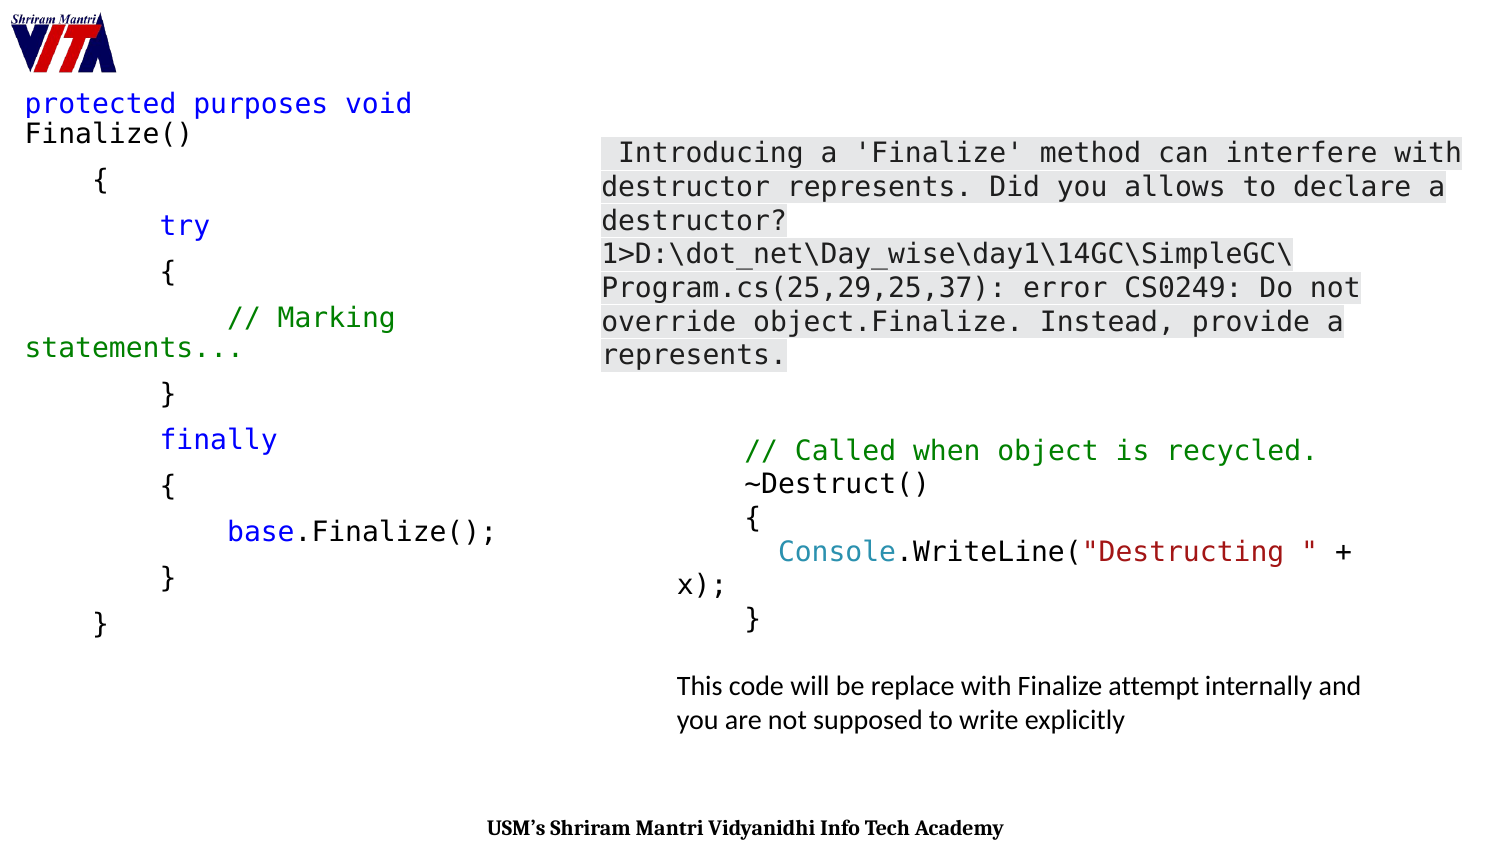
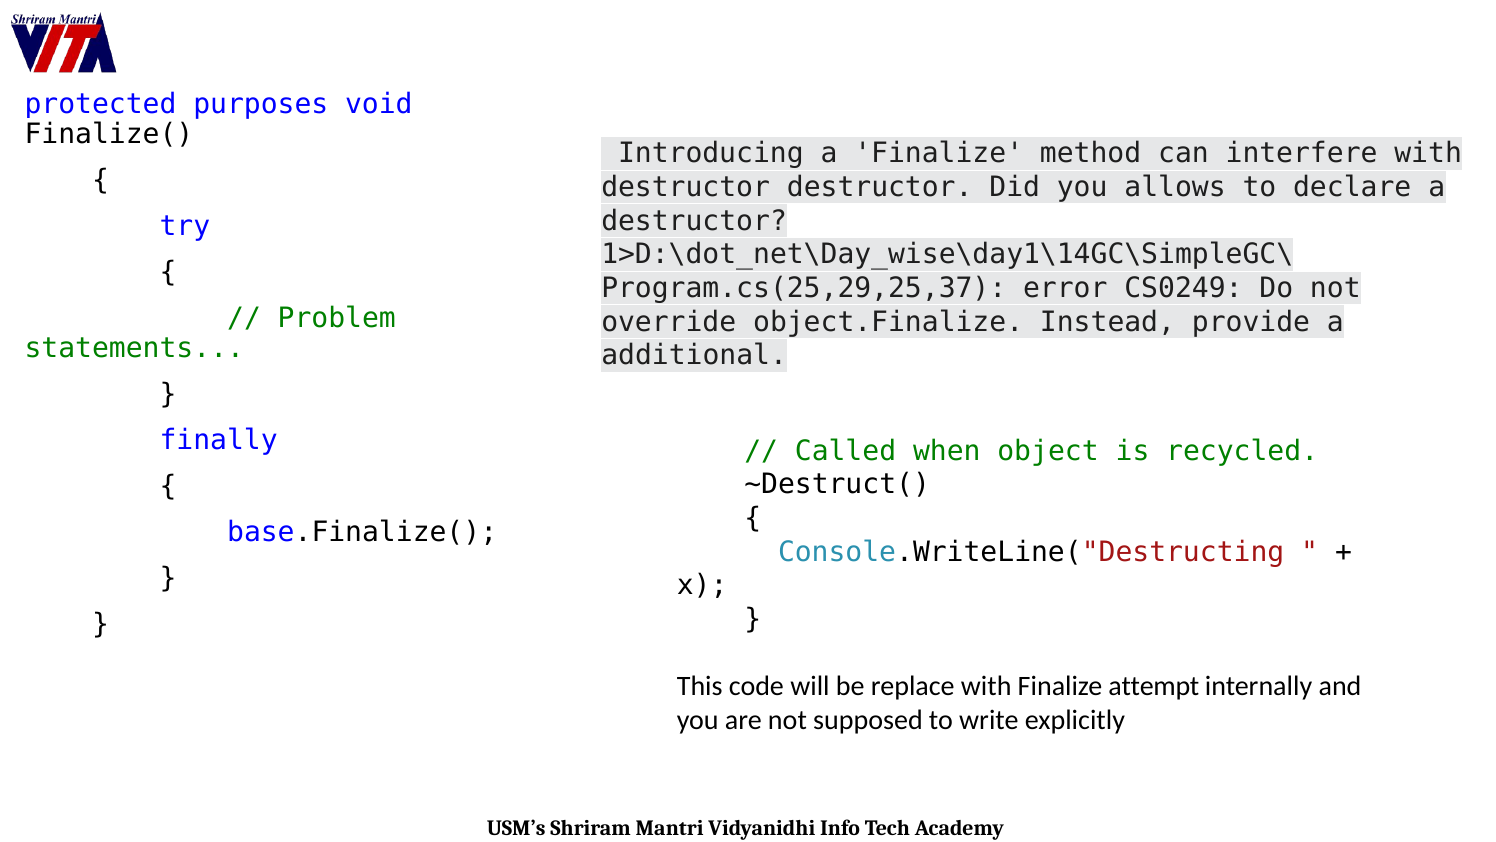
destructor represents: represents -> destructor
Marking: Marking -> Problem
represents at (694, 356): represents -> additional
